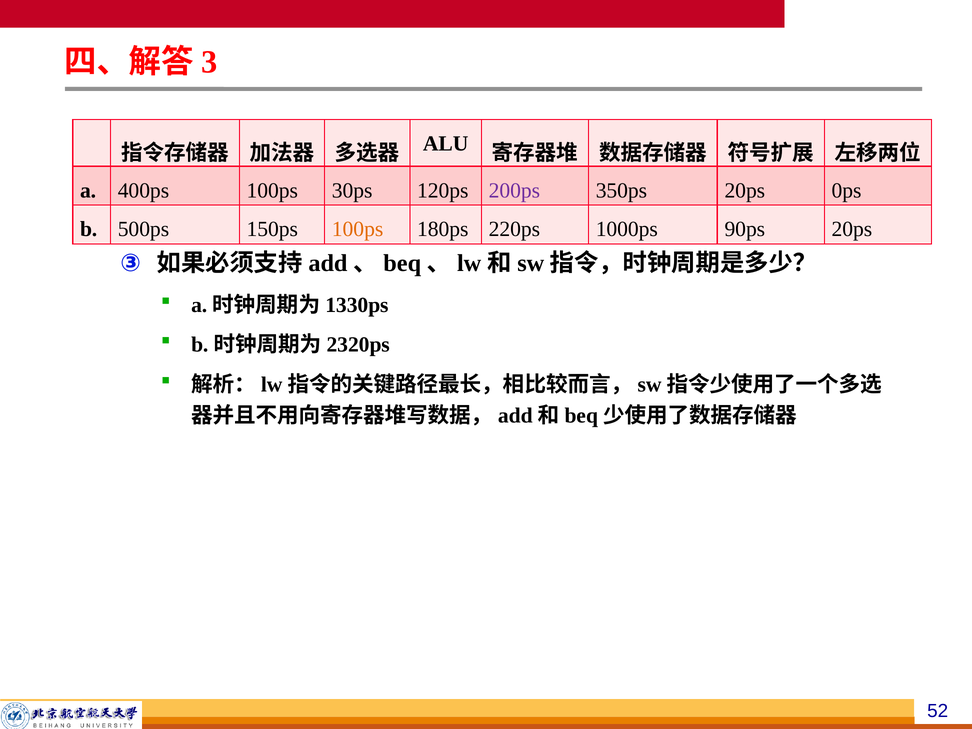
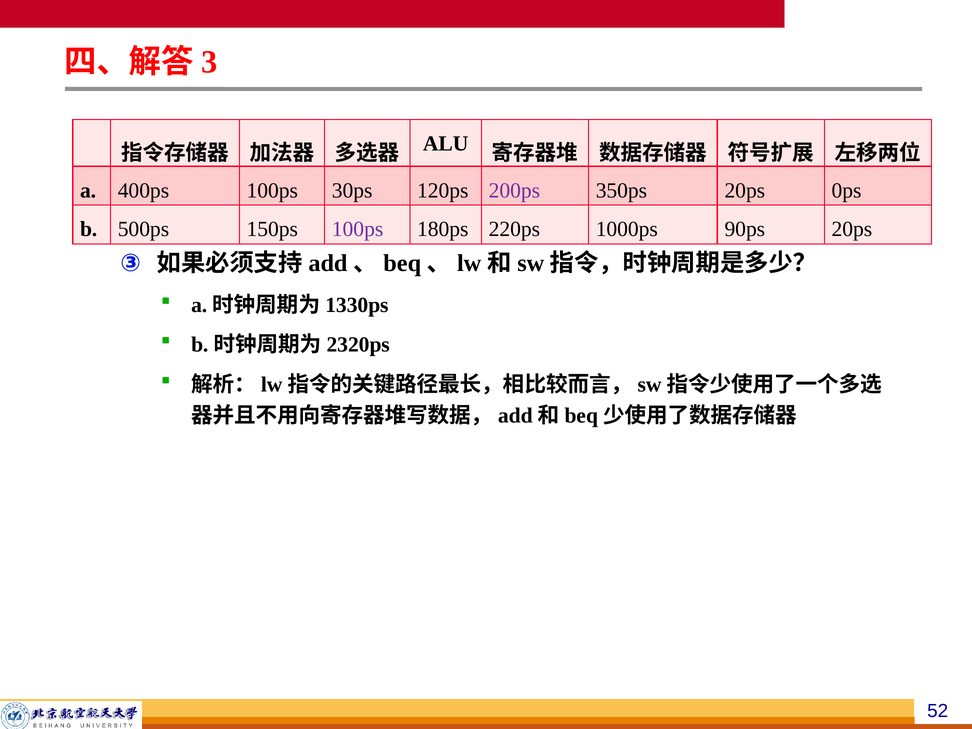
100ps at (358, 229) colour: orange -> purple
